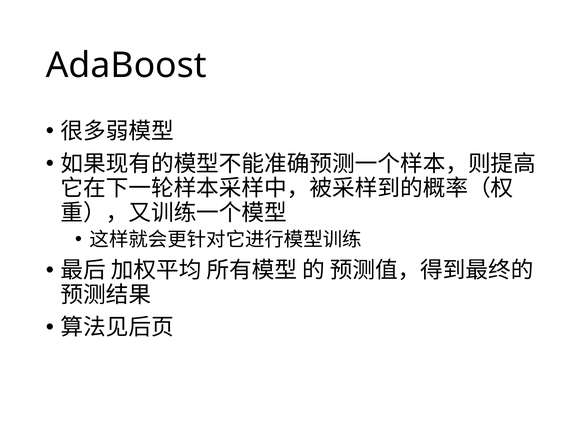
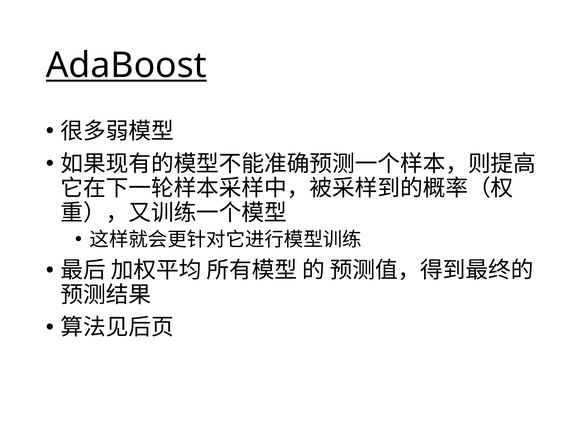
AdaBoost underline: none -> present
